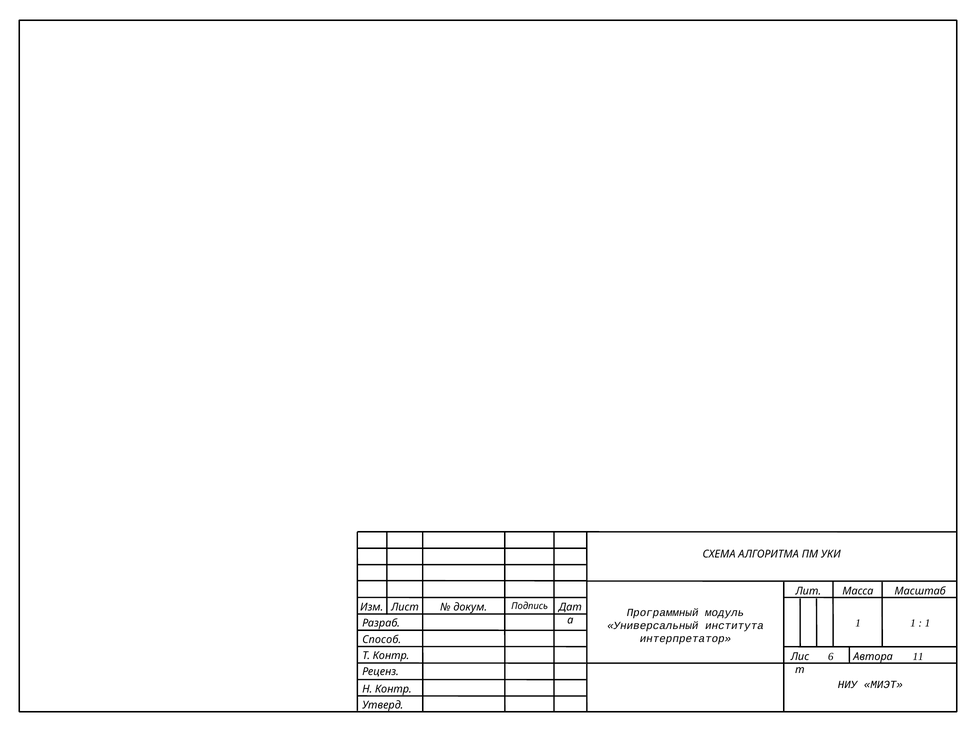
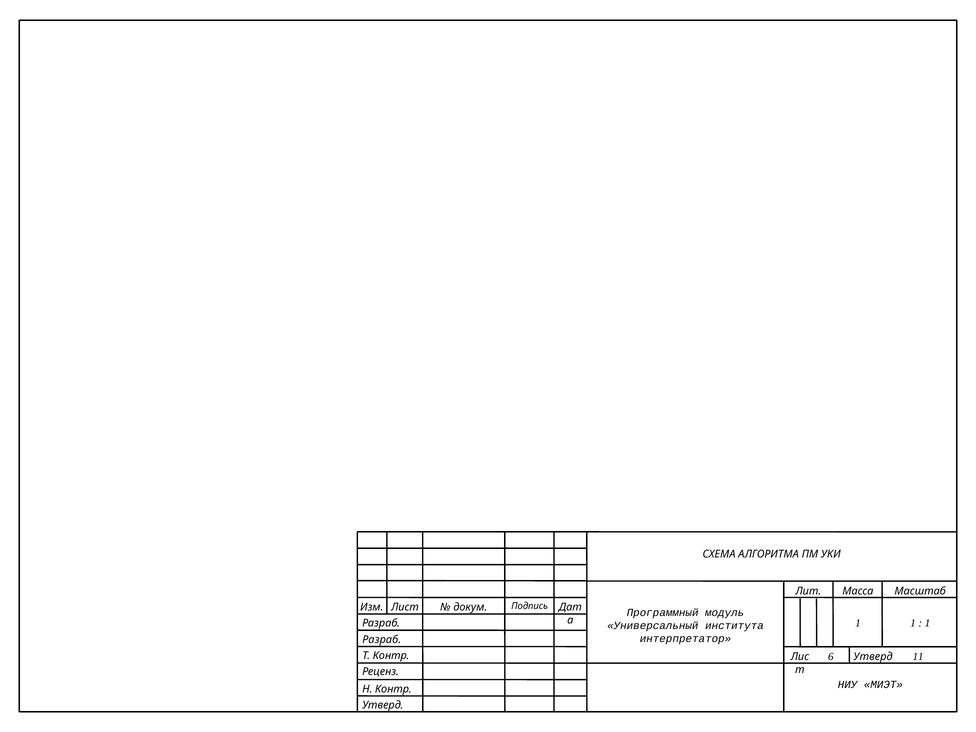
Способ at (382, 640): Способ -> Разраб
Автора at (873, 657): Автора -> Утверд
